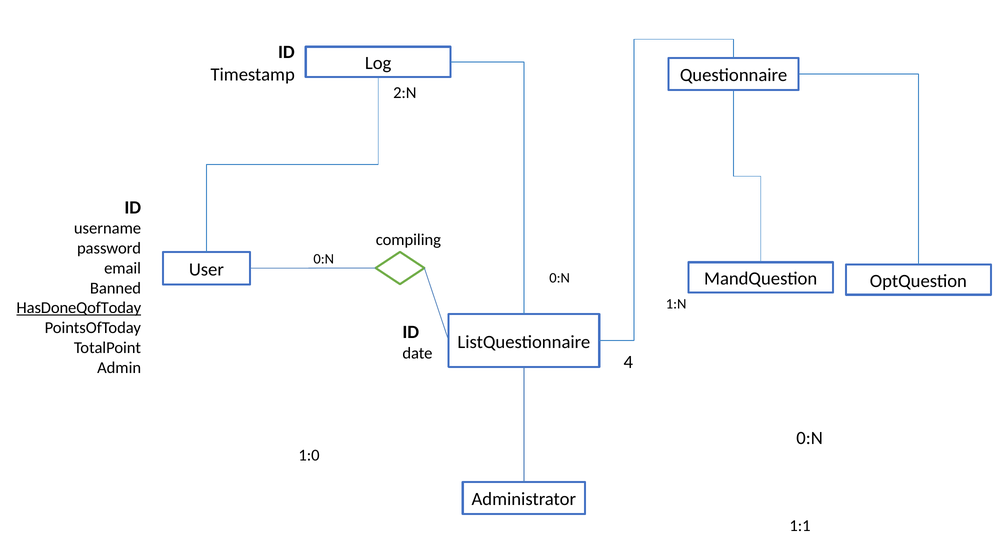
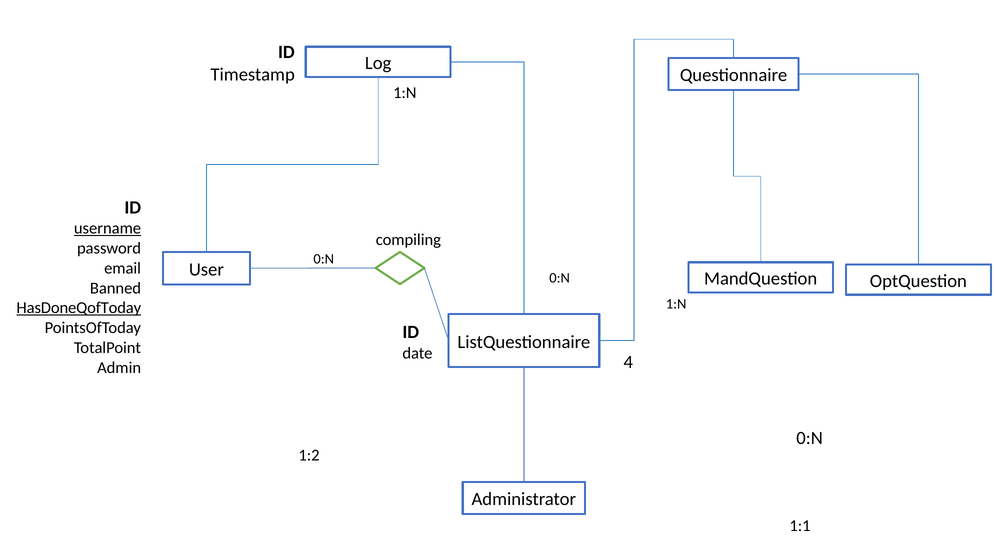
2:N at (405, 93): 2:N -> 1:N
username underline: none -> present
1:0: 1:0 -> 1:2
